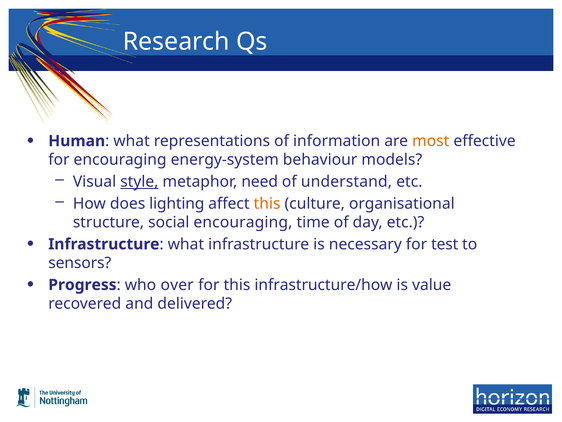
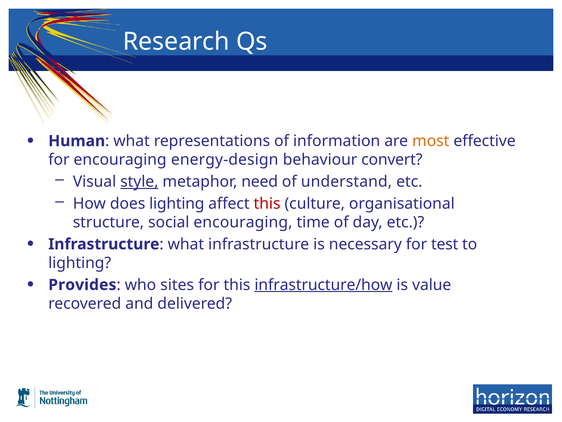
energy-system: energy-system -> energy-design
models: models -> convert
this at (267, 203) colour: orange -> red
sensors at (80, 263): sensors -> lighting
Progress: Progress -> Provides
over: over -> sites
infrastructure/how underline: none -> present
